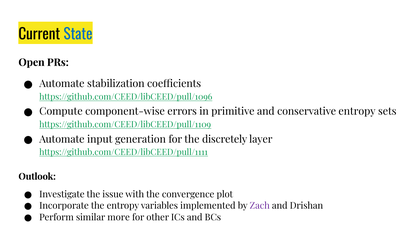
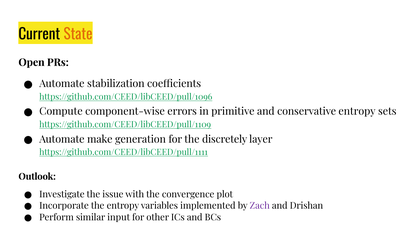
State colour: blue -> orange
input: input -> make
more: more -> input
